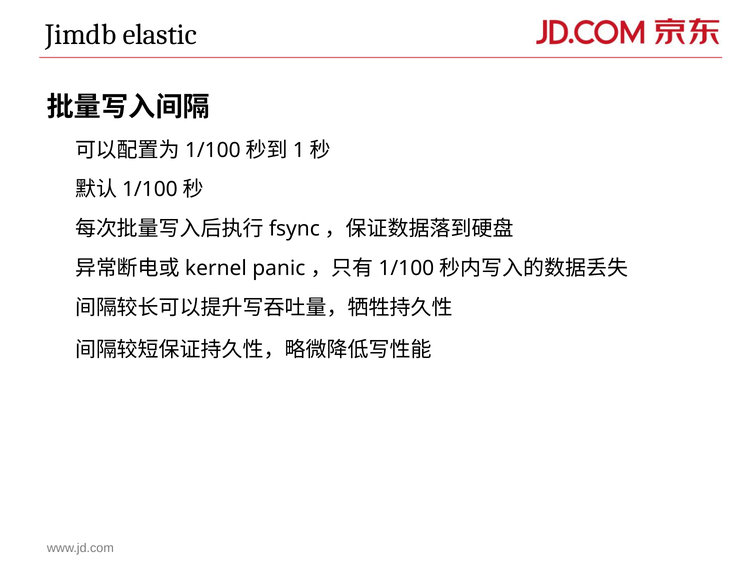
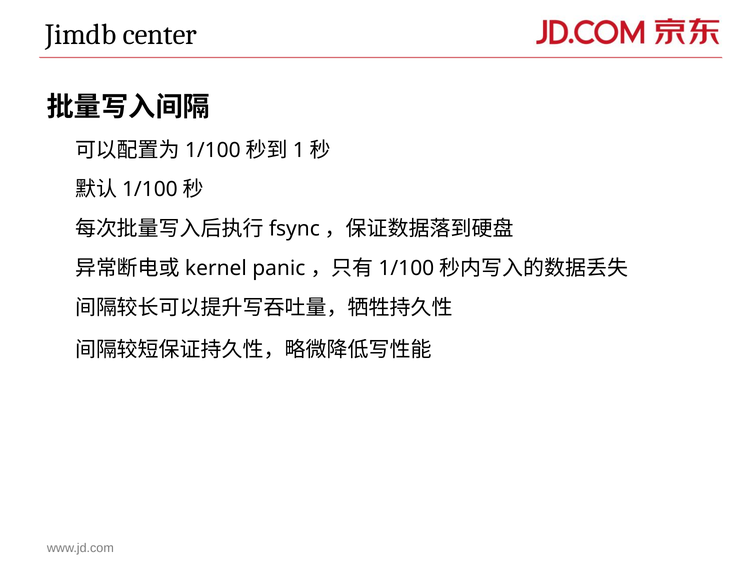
elastic: elastic -> center
